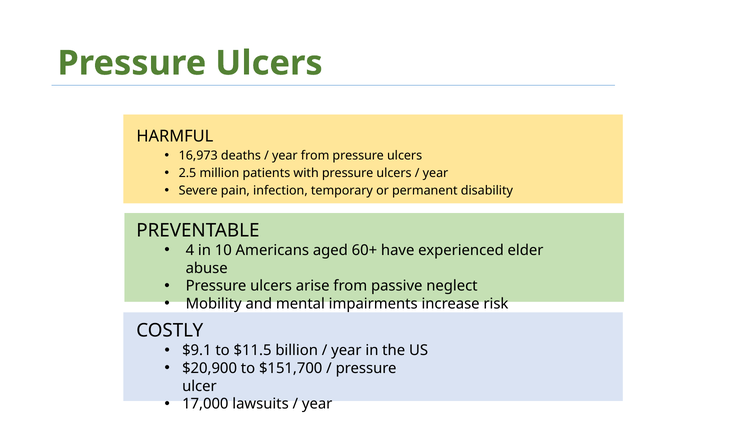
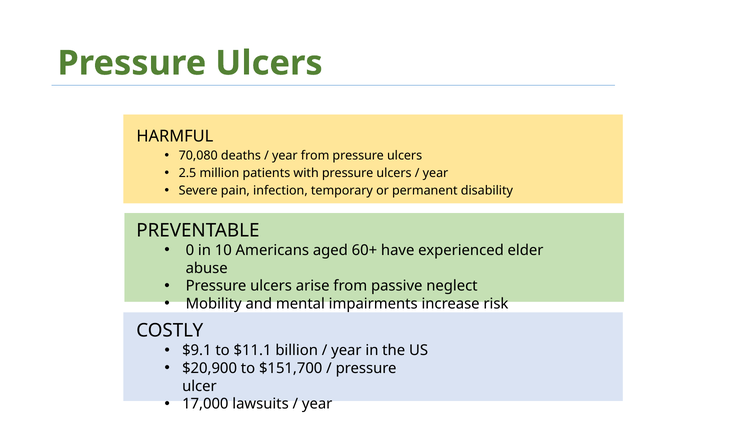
16,973: 16,973 -> 70,080
4: 4 -> 0
$11.5: $11.5 -> $11.1
